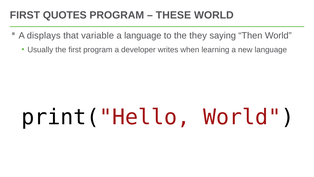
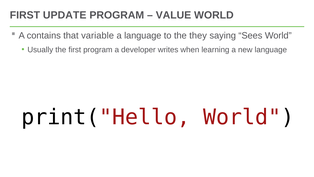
QUOTES: QUOTES -> UPDATE
THESE: THESE -> VALUE
displays: displays -> contains
Then: Then -> Sees
